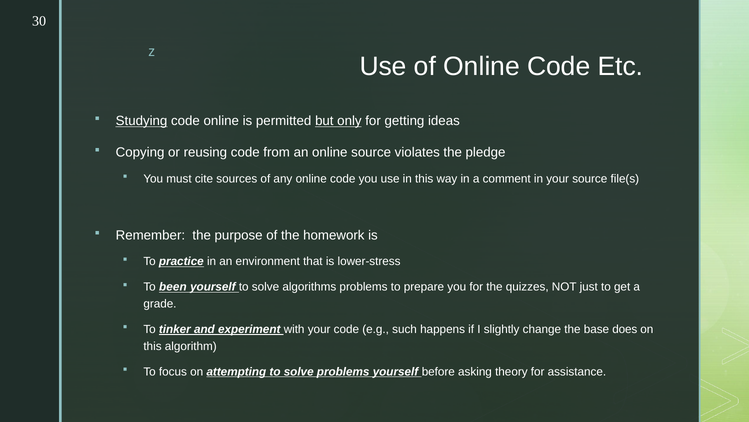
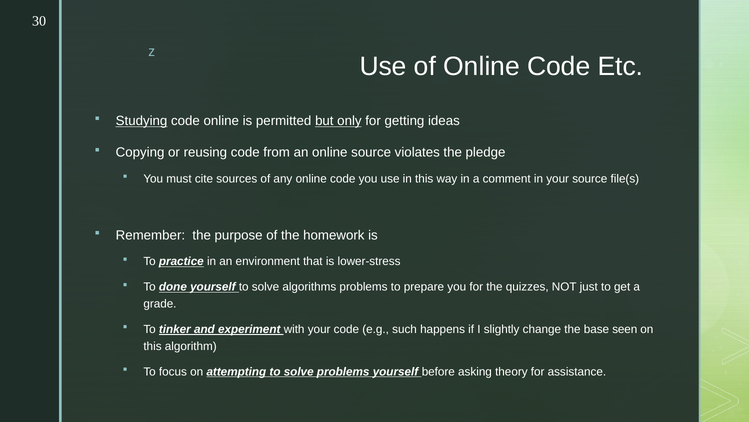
been: been -> done
does: does -> seen
